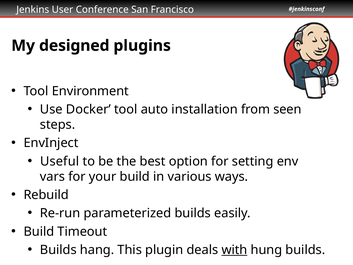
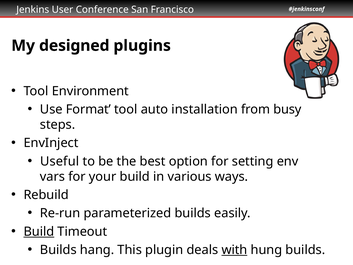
Docker: Docker -> Format
seen: seen -> busy
Build at (39, 231) underline: none -> present
